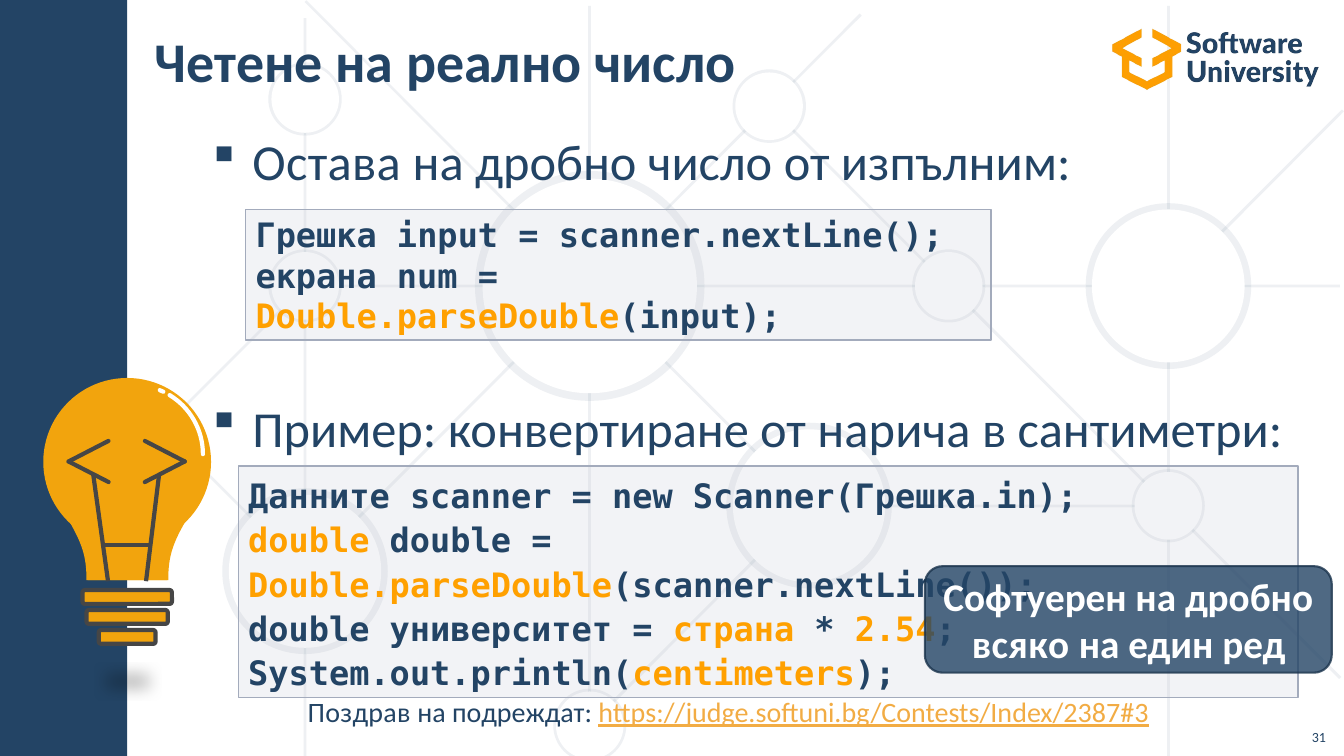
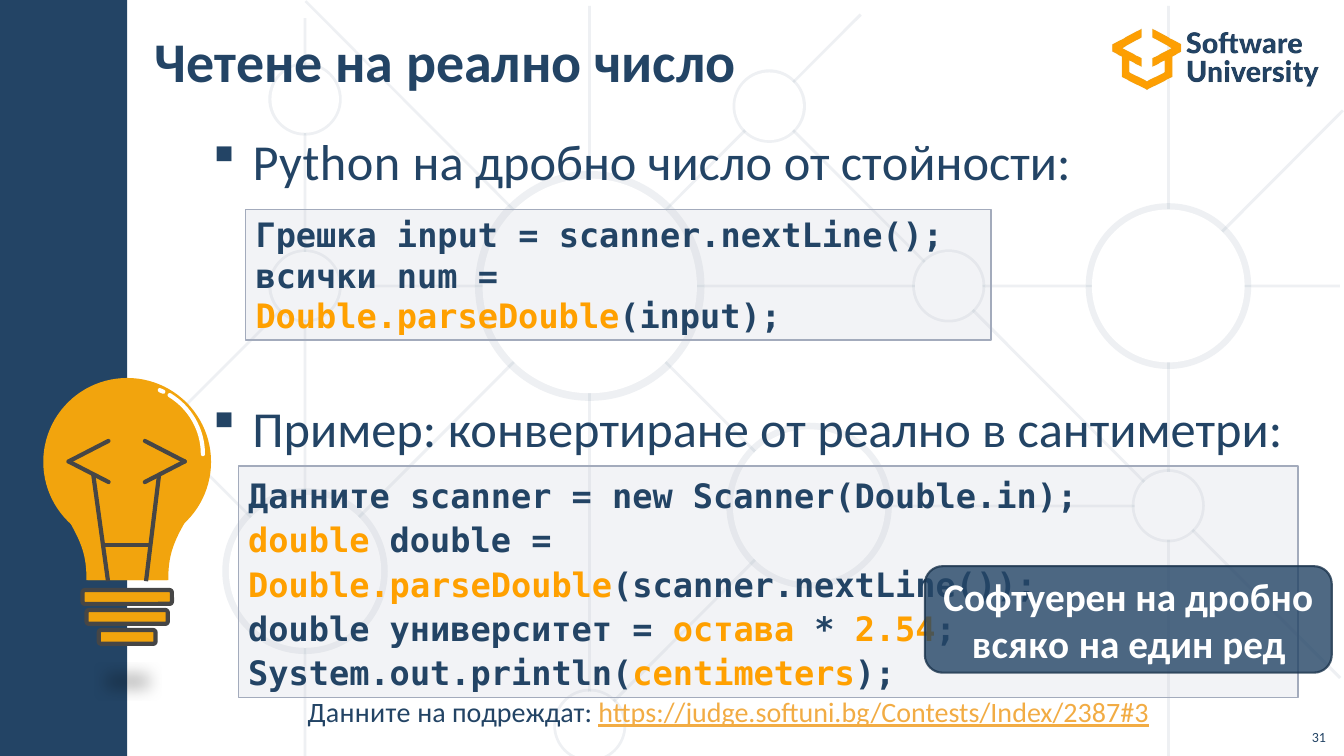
Остава: Остава -> Python
изпълним: изпълним -> стойности
екрана: екрана -> всички
от нарича: нарича -> реално
Scanner(Грешка.in: Scanner(Грешка.in -> Scanner(Double.in
страна: страна -> остава
Поздрав at (359, 714): Поздрав -> Данните
